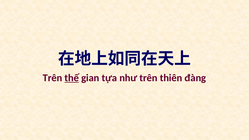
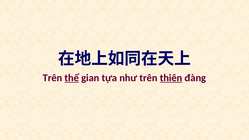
thiên underline: none -> present
